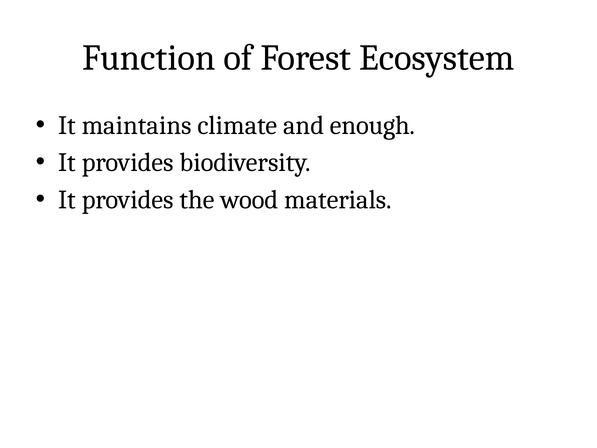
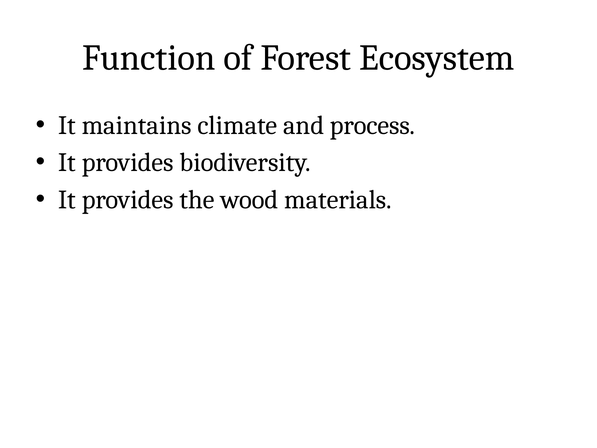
enough: enough -> process
